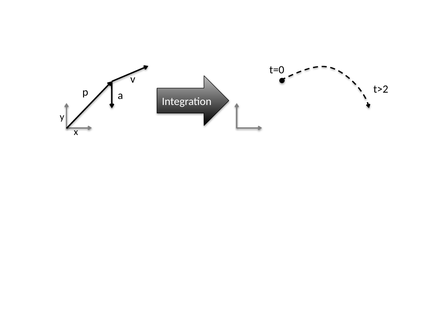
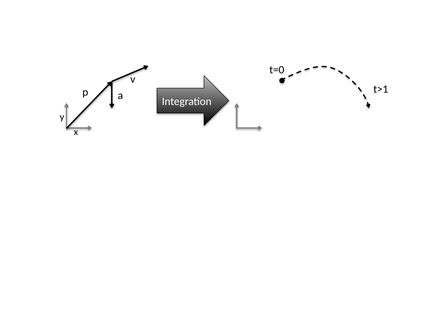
t>2: t>2 -> t>1
